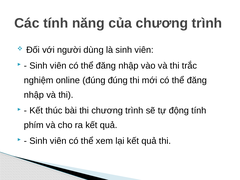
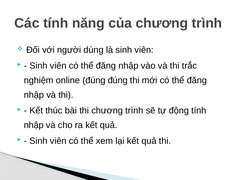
phím at (34, 125): phím -> nhập
